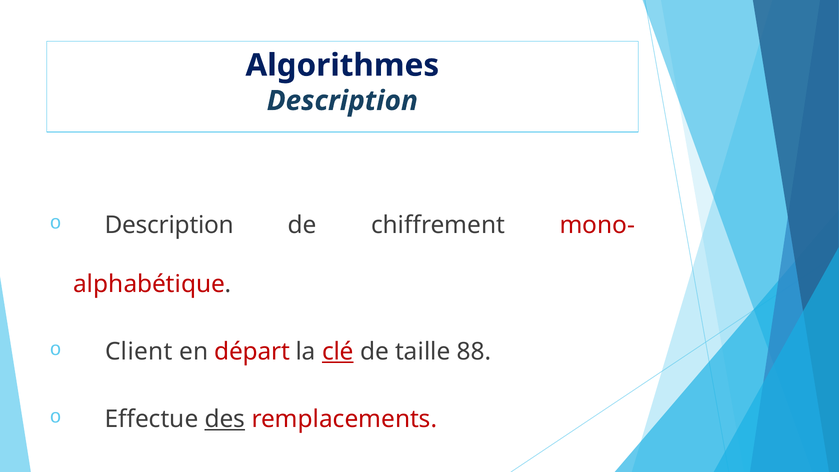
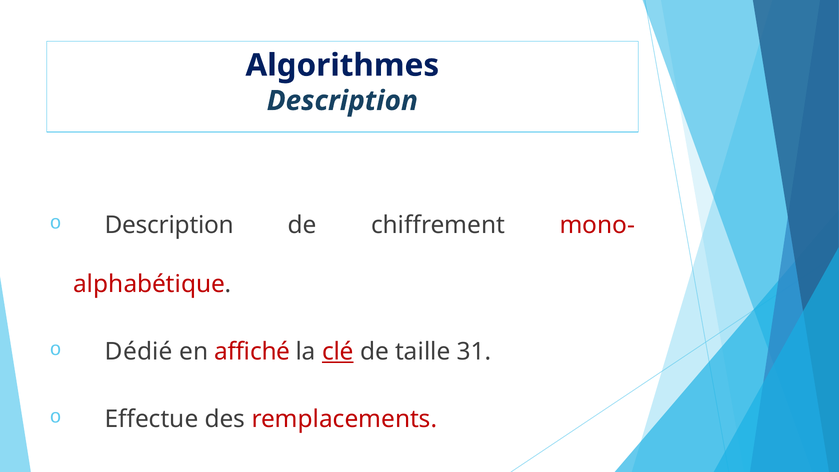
Client: Client -> Dédié
départ: départ -> affiché
88: 88 -> 31
des underline: present -> none
